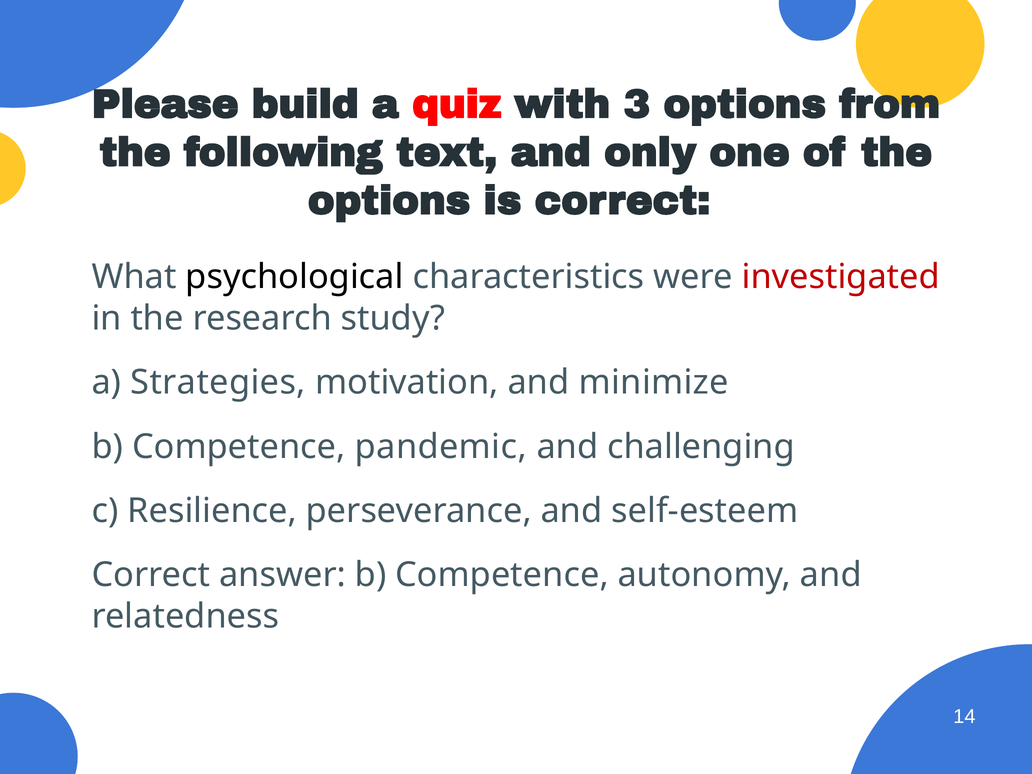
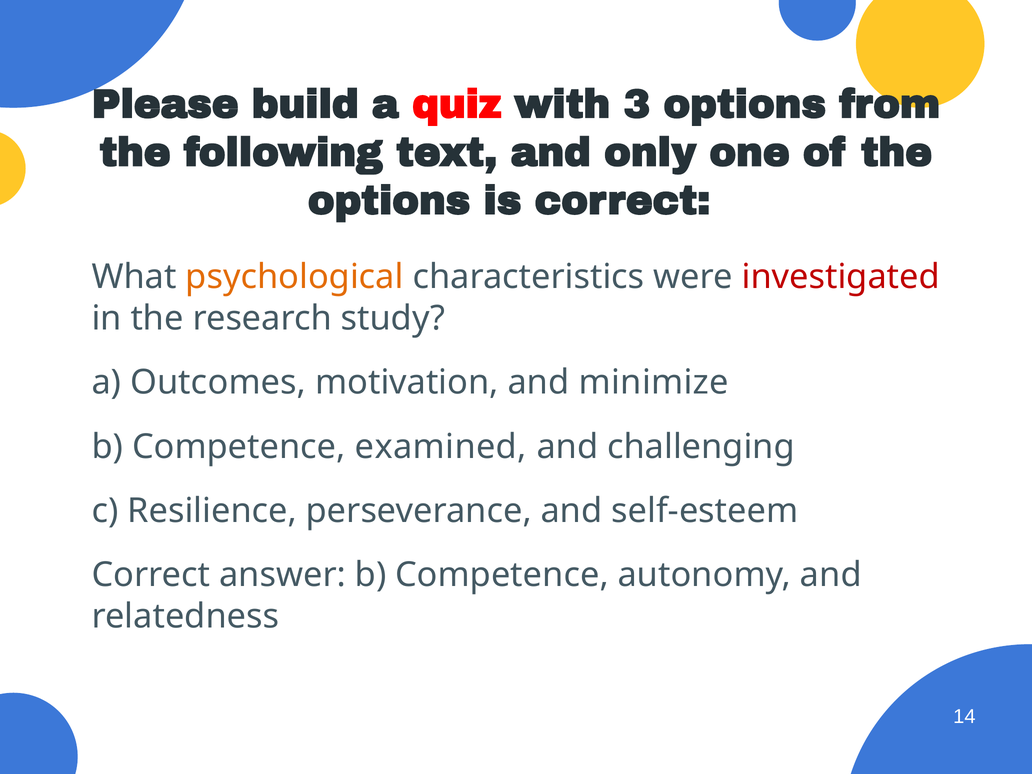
psychological colour: black -> orange
Strategies: Strategies -> Outcomes
pandemic: pandemic -> examined
